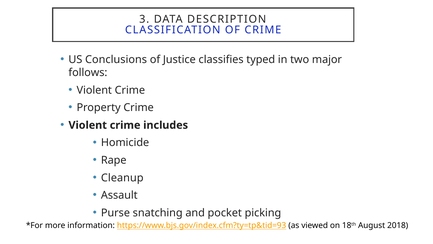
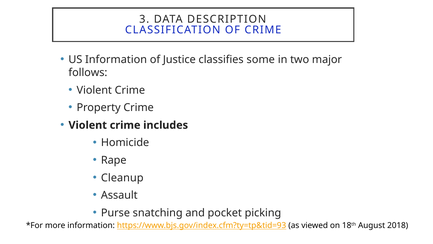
US Conclusions: Conclusions -> Information
typed: typed -> some
